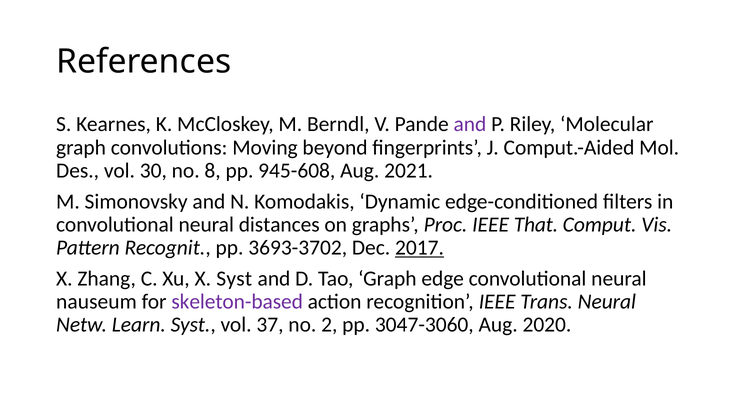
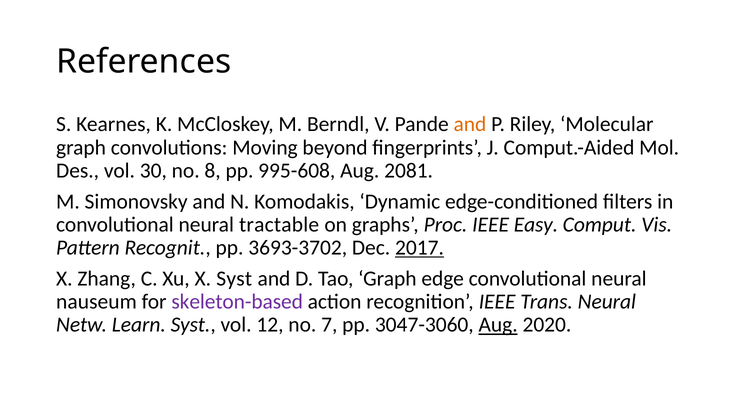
and at (470, 124) colour: purple -> orange
945-608: 945-608 -> 995-608
2021: 2021 -> 2081
distances: distances -> tractable
That: That -> Easy
37: 37 -> 12
2: 2 -> 7
Aug at (498, 325) underline: none -> present
